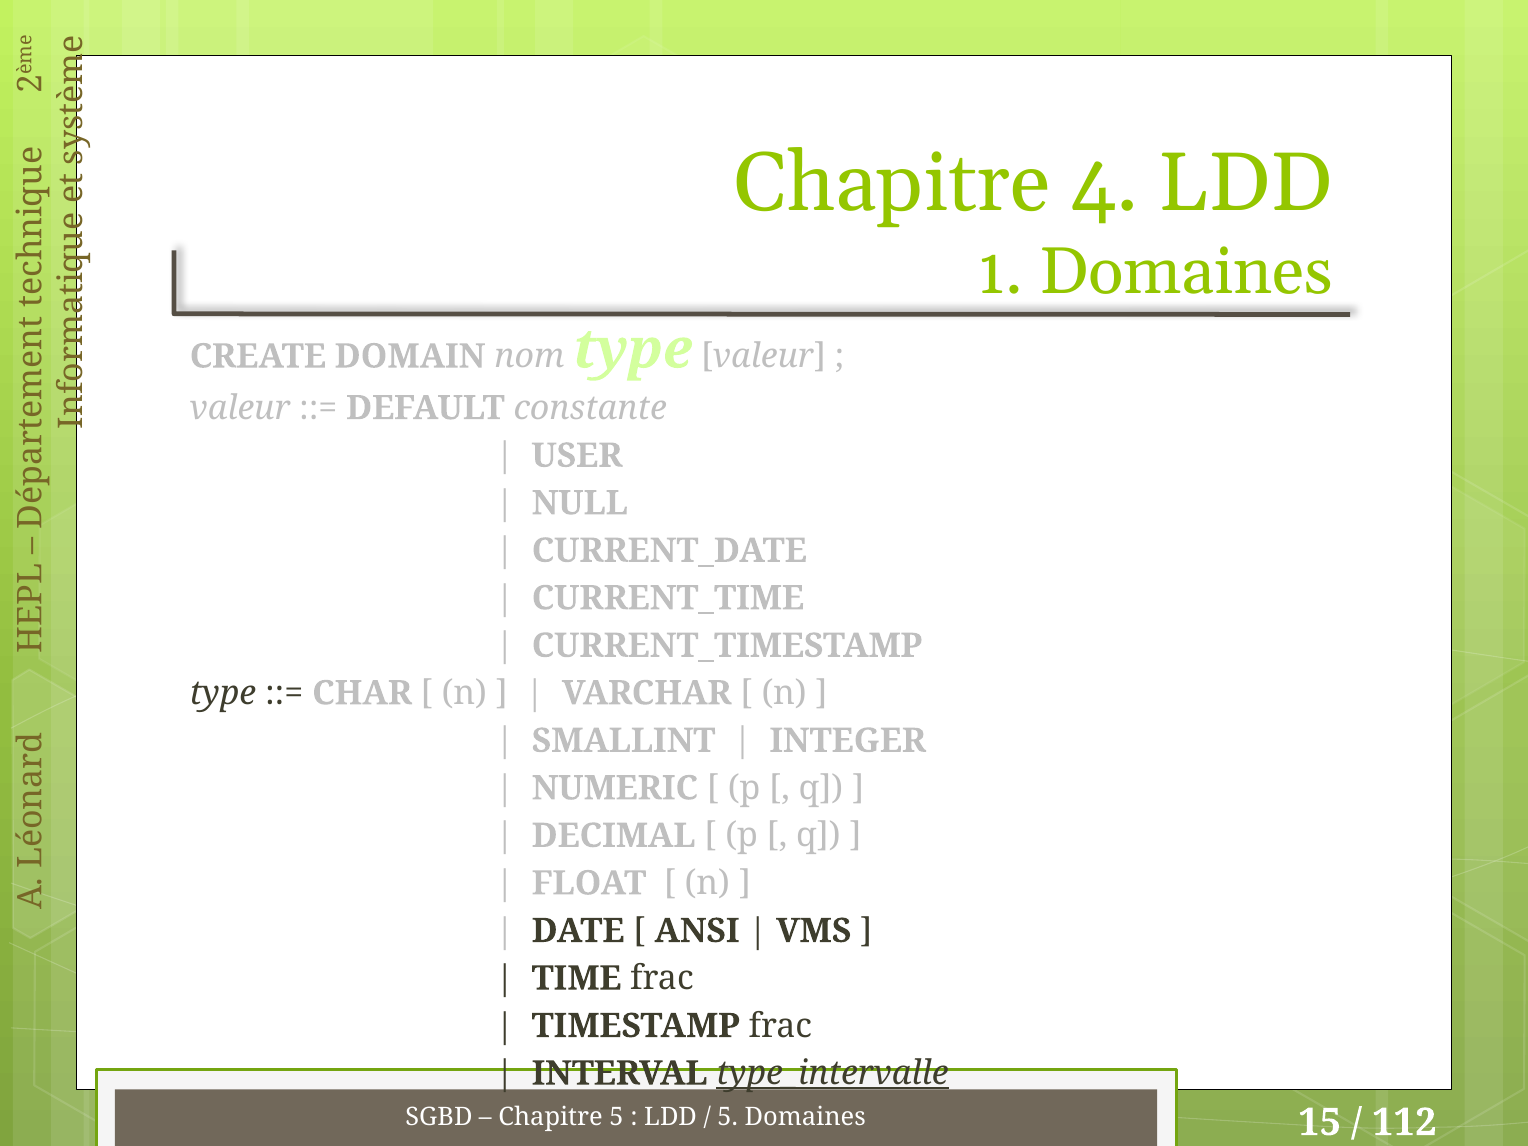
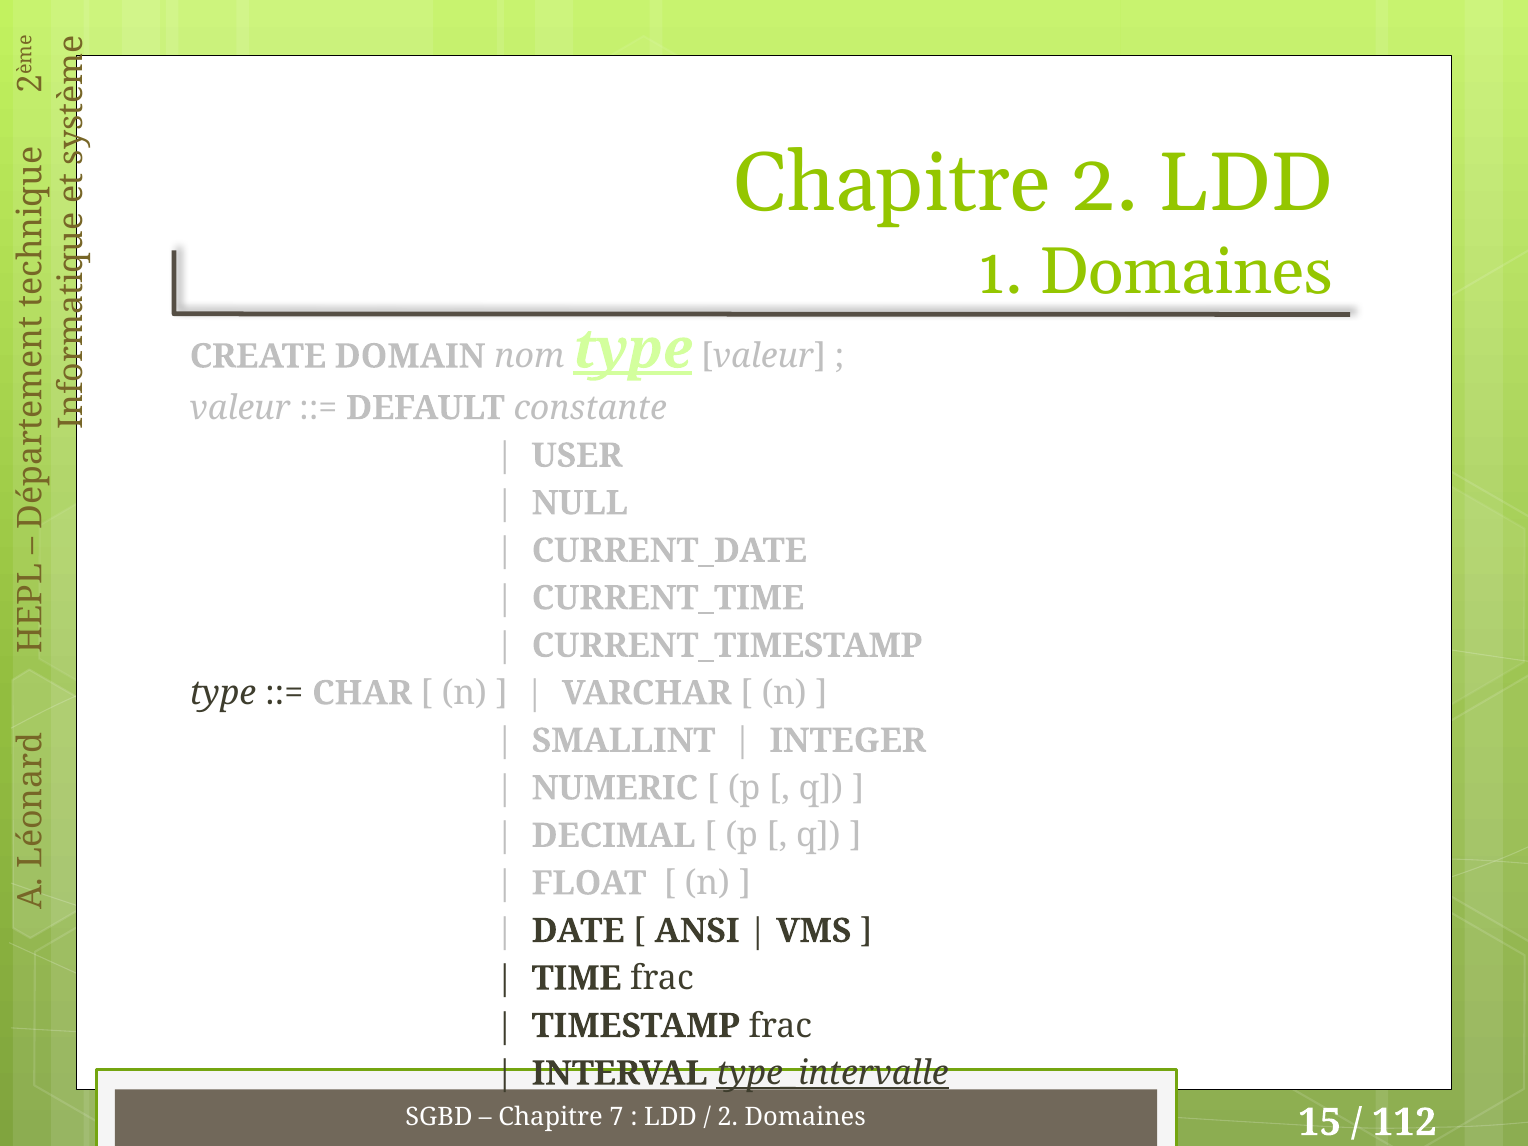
Chapitre 4: 4 -> 2
type at (633, 349) underline: none -> present
Chapitre 5: 5 -> 7
5 at (728, 1117): 5 -> 2
